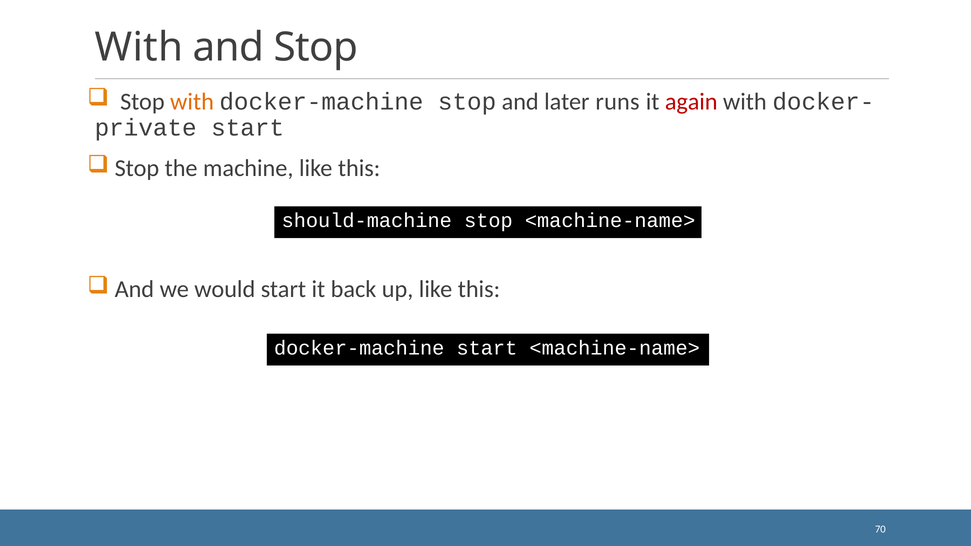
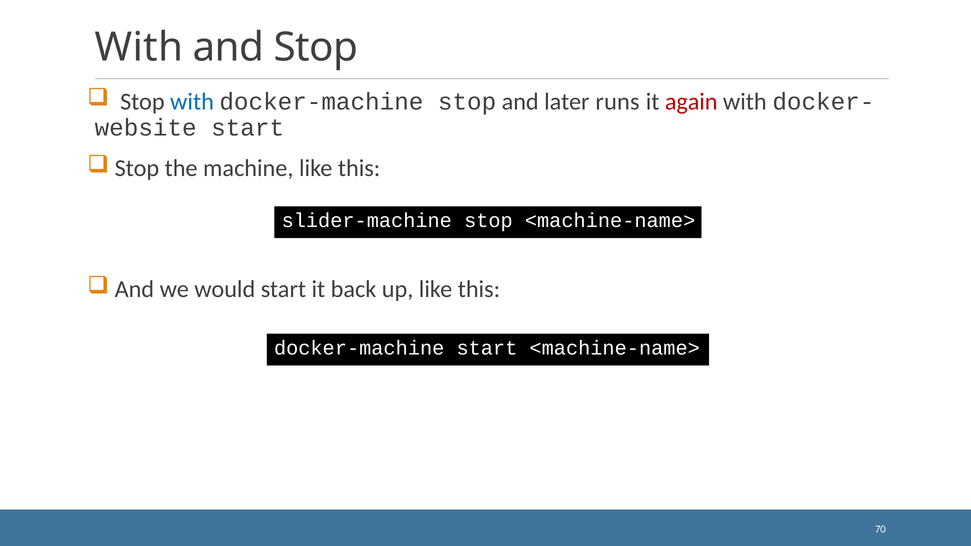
with at (192, 102) colour: orange -> blue
private: private -> website
should-machine: should-machine -> slider-machine
